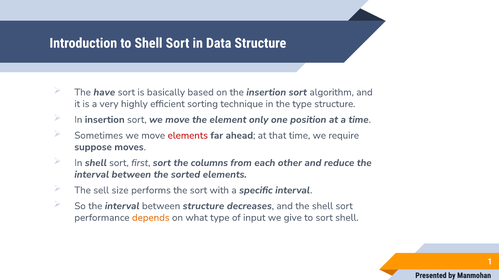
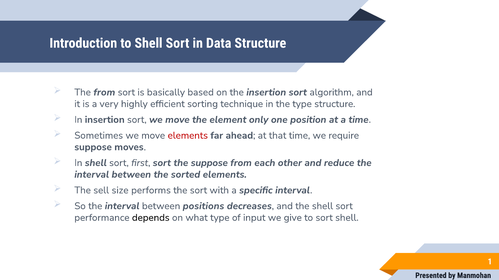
The have: have -> from
the columns: columns -> suppose
between structure: structure -> positions
depends colour: orange -> black
